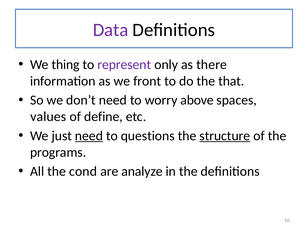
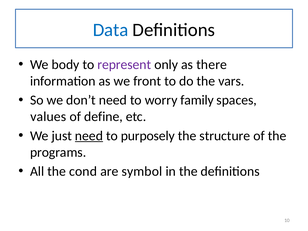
Data colour: purple -> blue
thing: thing -> body
that: that -> vars
above: above -> family
questions: questions -> purposely
structure underline: present -> none
analyze: analyze -> symbol
